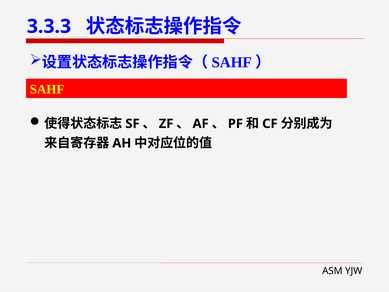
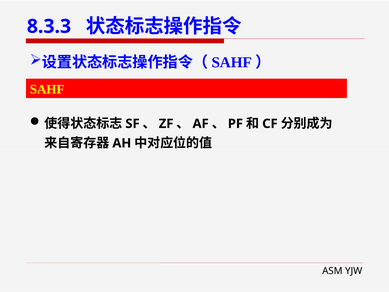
3.3.3: 3.3.3 -> 8.3.3
